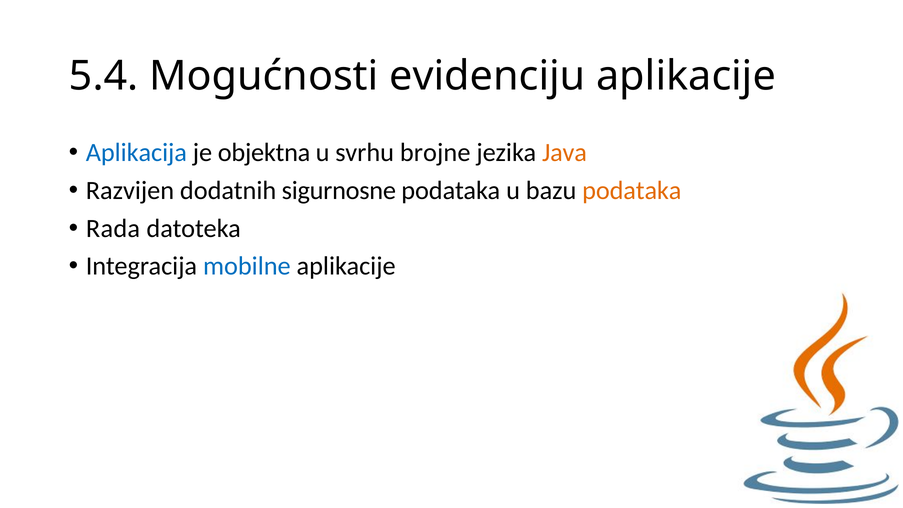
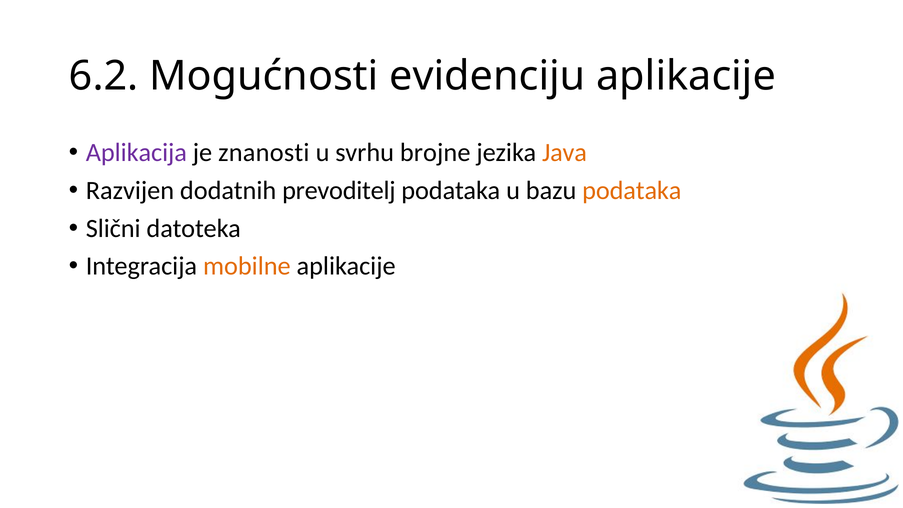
5.4: 5.4 -> 6.2
Aplikacija colour: blue -> purple
objektna: objektna -> znanosti
sigurnosne: sigurnosne -> prevoditelj
Rada: Rada -> Slični
mobilne colour: blue -> orange
